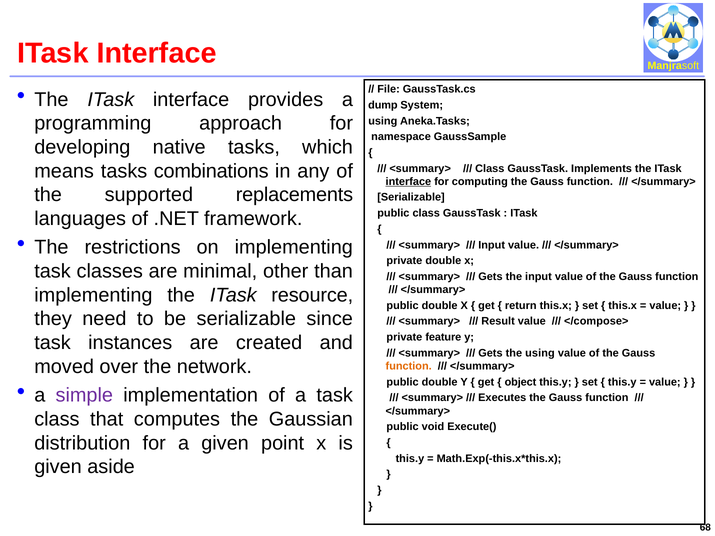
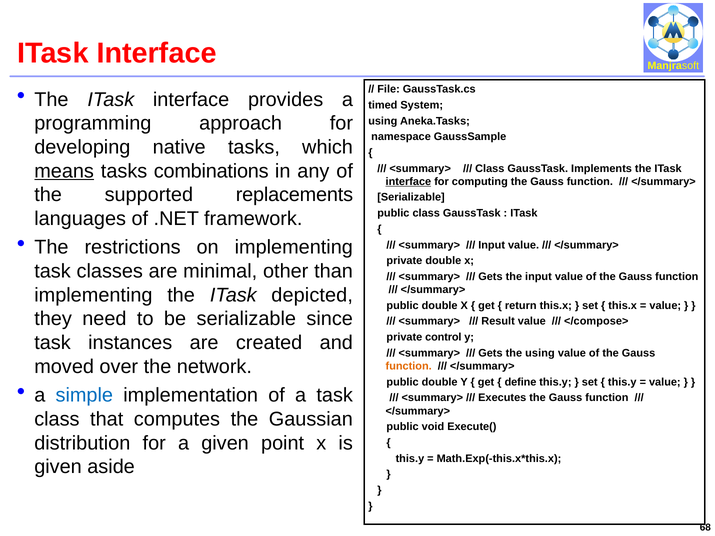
dump: dump -> timed
means underline: none -> present
resource: resource -> depicted
feature: feature -> control
object: object -> define
simple colour: purple -> blue
